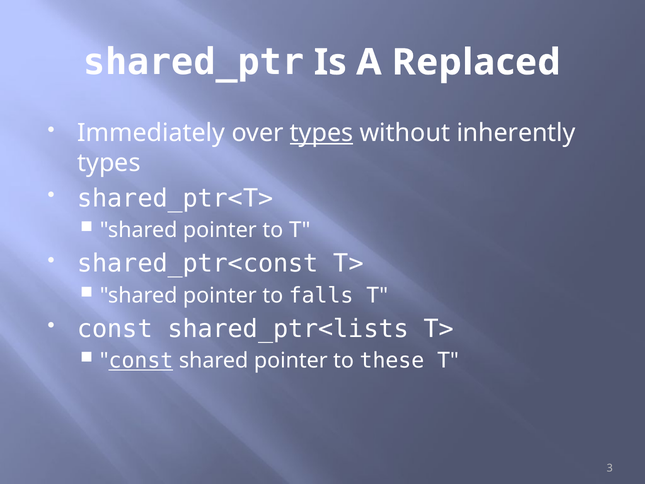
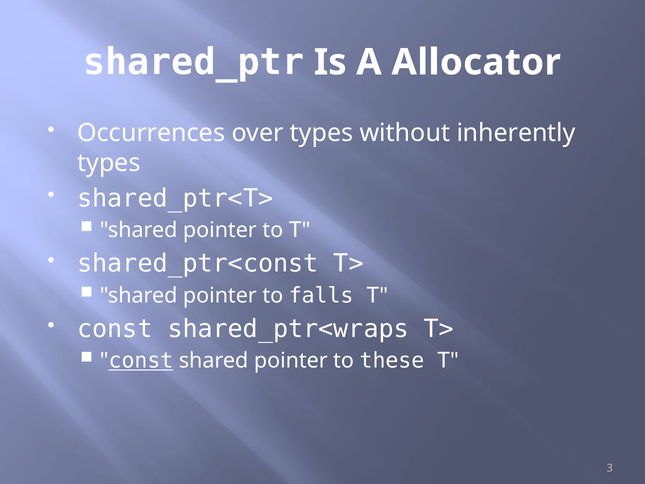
Replaced: Replaced -> Allocator
Immediately: Immediately -> Occurrences
types at (322, 133) underline: present -> none
shared_ptr<lists: shared_ptr<lists -> shared_ptr<wraps
